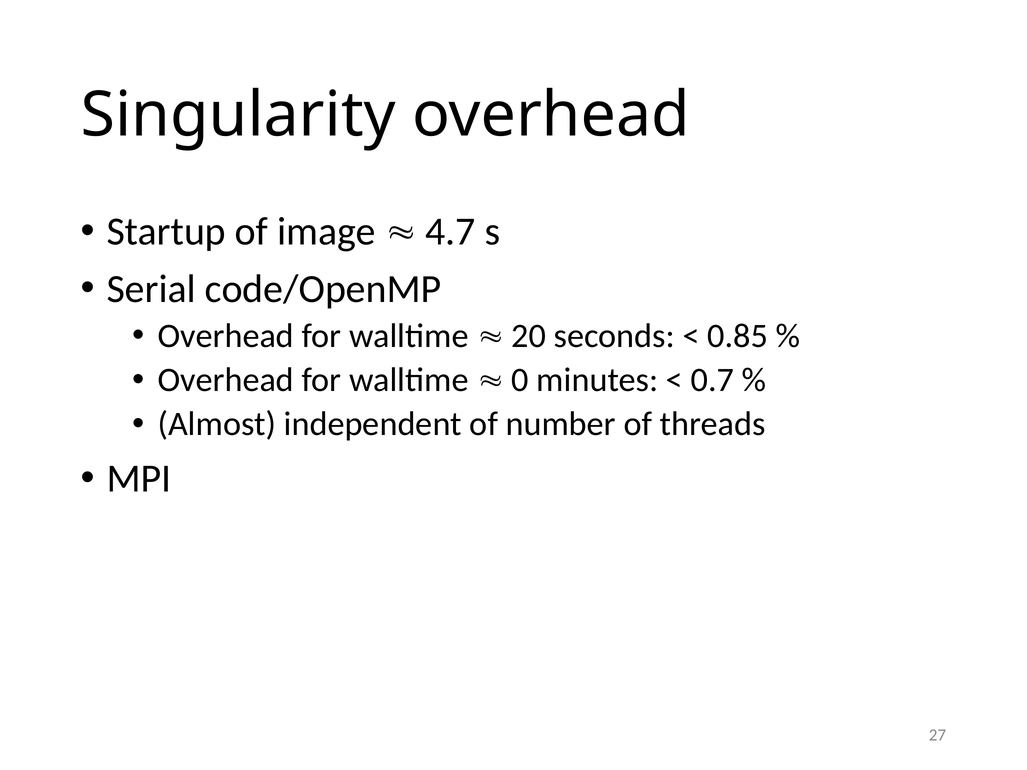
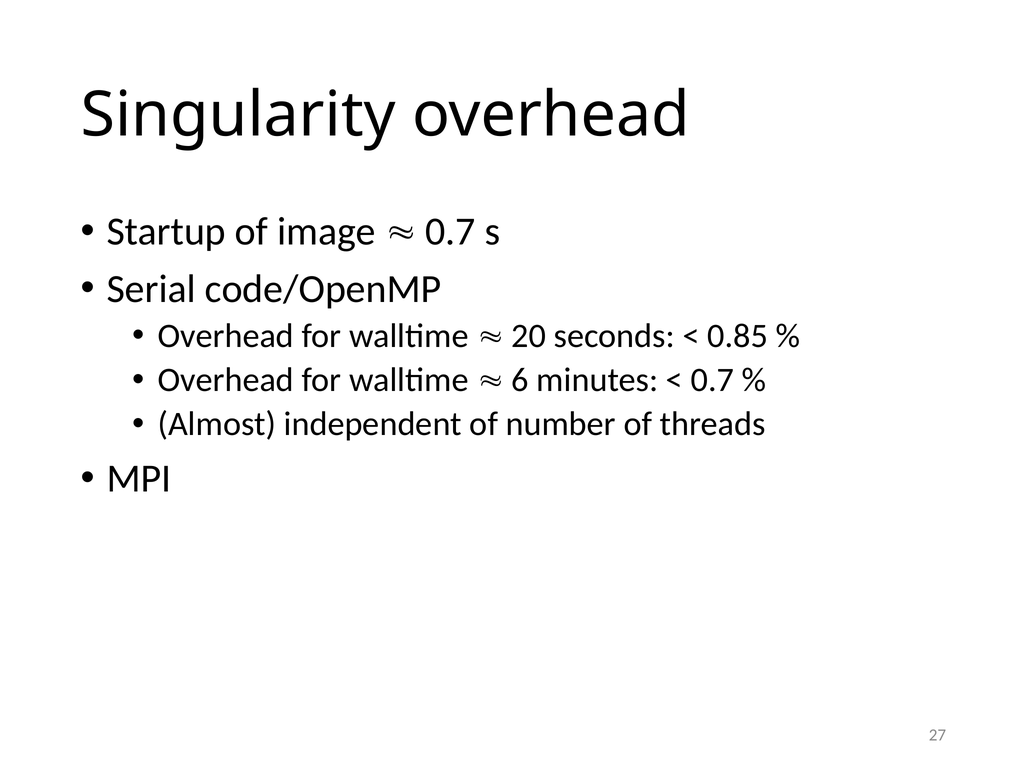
4.7 at (450, 232): 4.7 -> 0.7
0: 0 -> 6
